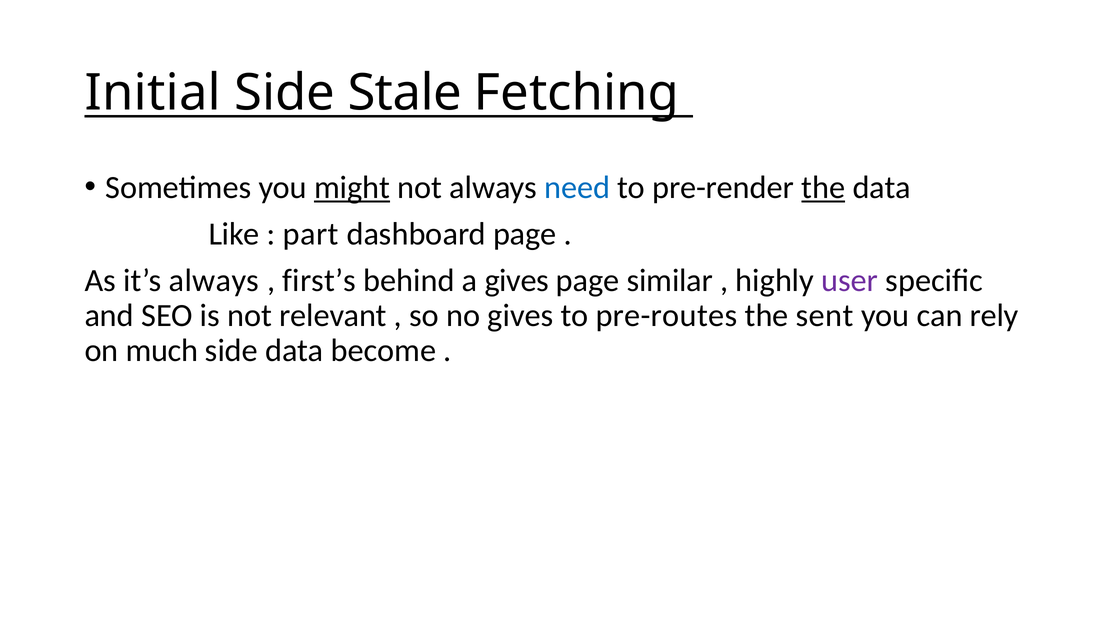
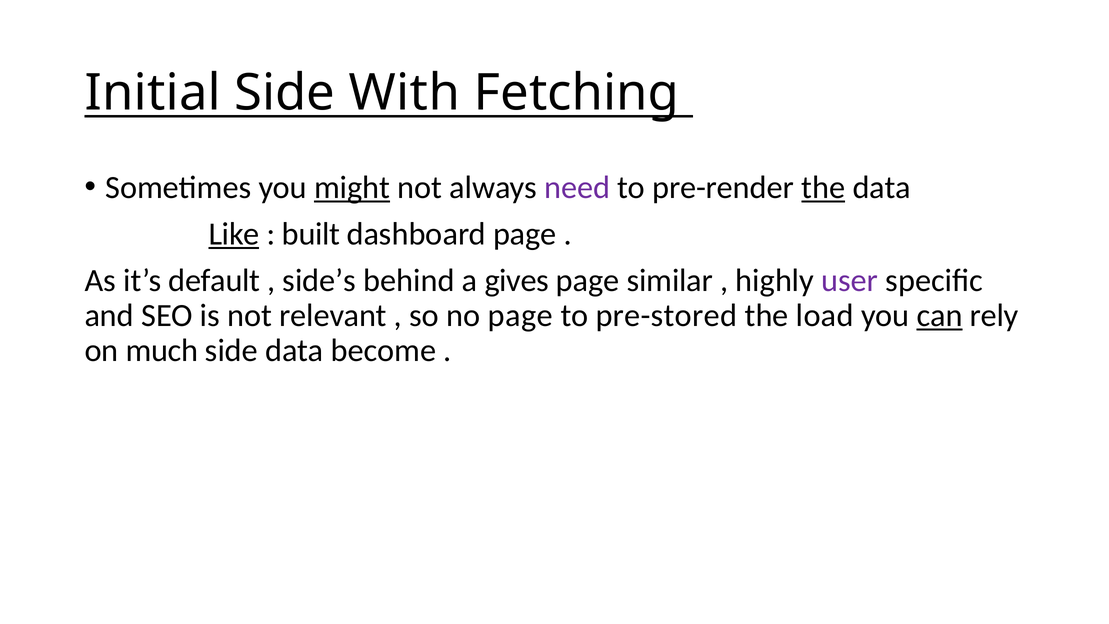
Stale: Stale -> With
need colour: blue -> purple
Like underline: none -> present
part: part -> built
it’s always: always -> default
first’s: first’s -> side’s
no gives: gives -> page
pre-routes: pre-routes -> pre-stored
sent: sent -> load
can underline: none -> present
